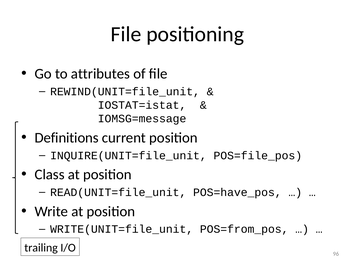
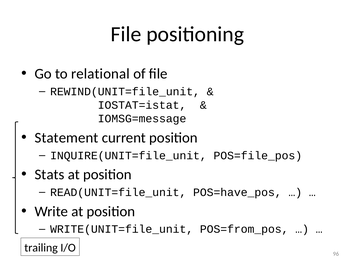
attributes: attributes -> relational
Definitions: Definitions -> Statement
Class: Class -> Stats
